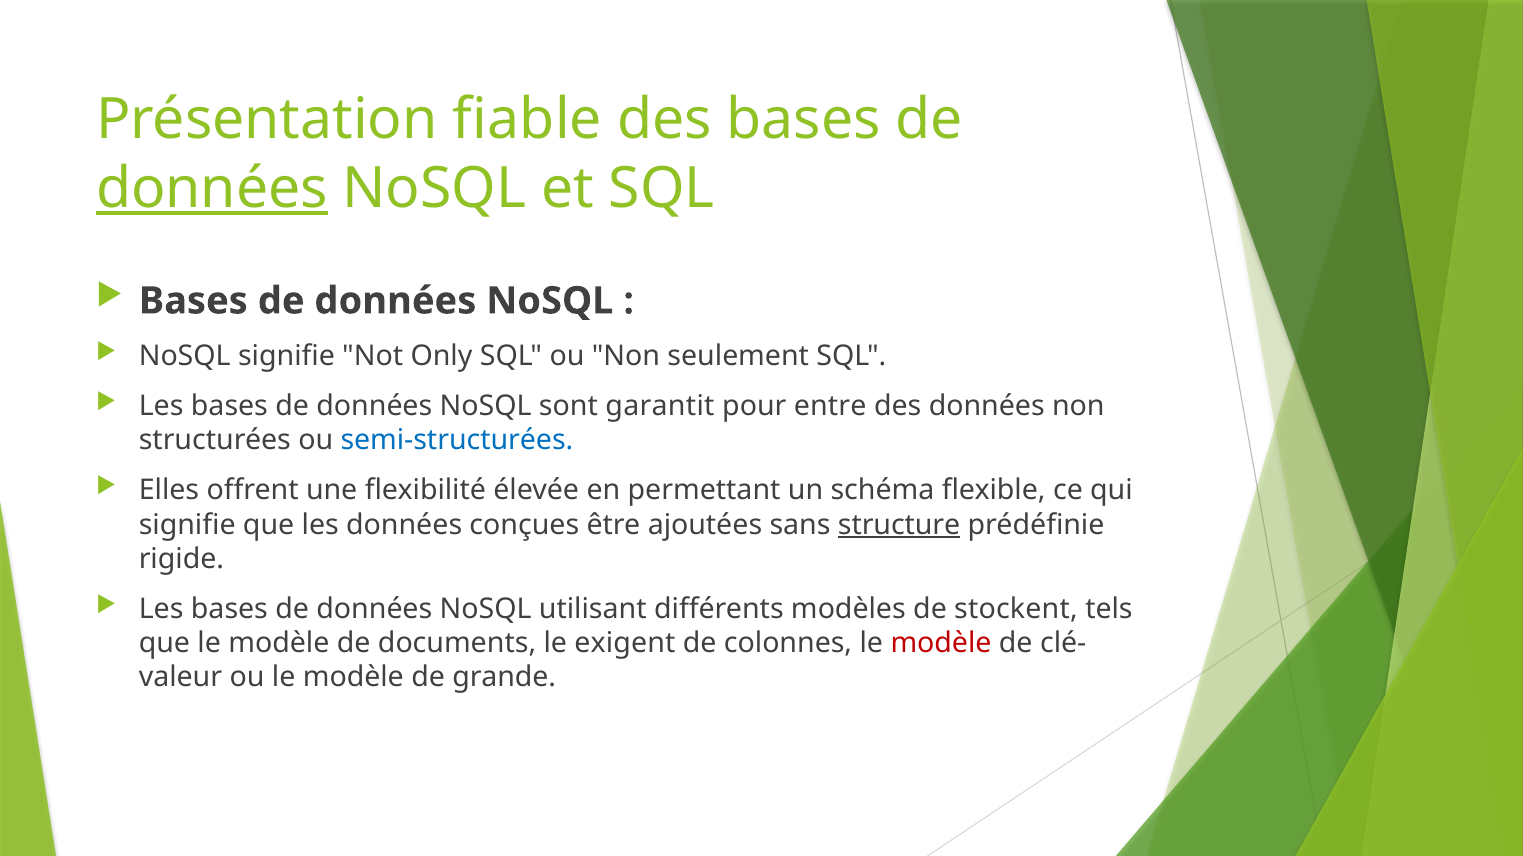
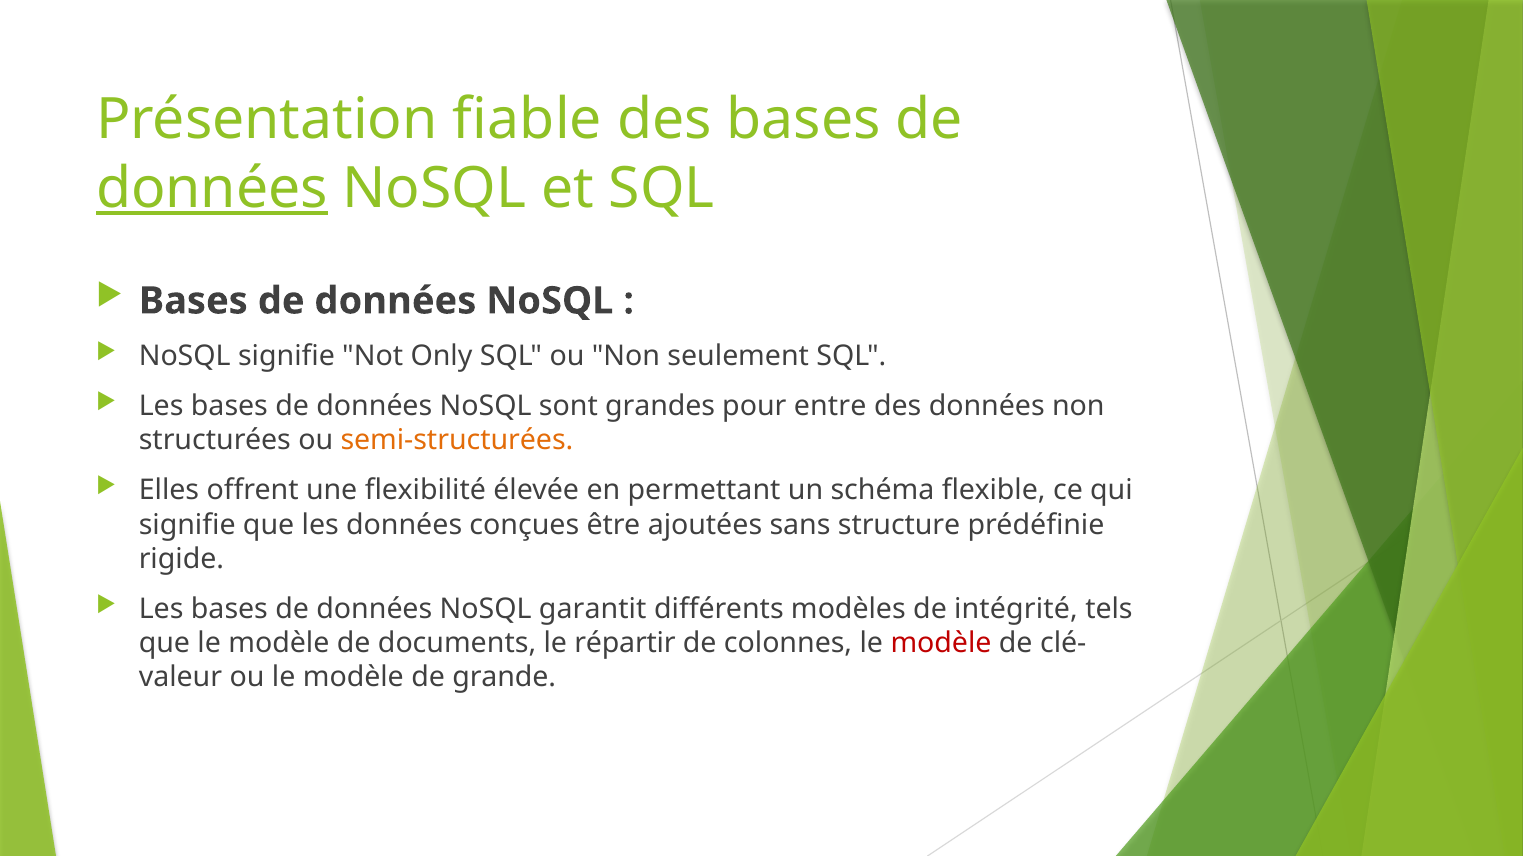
garantit: garantit -> grandes
semi-structurées colour: blue -> orange
structure underline: present -> none
utilisant: utilisant -> garantit
stockent: stockent -> intégrité
exigent: exigent -> répartir
